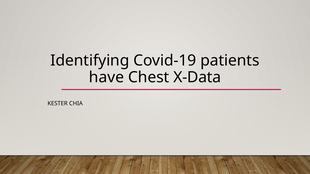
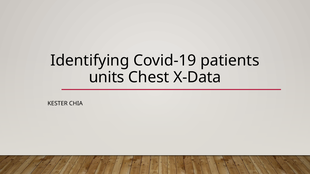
have: have -> units
